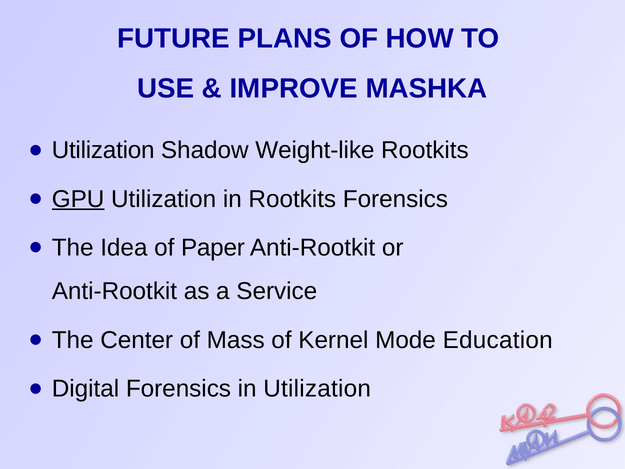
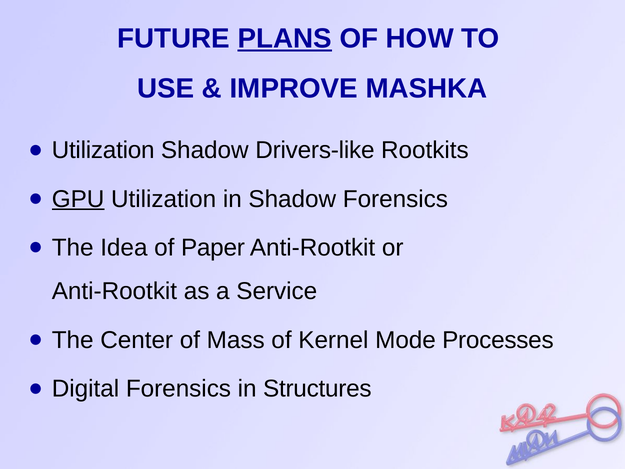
PLANS underline: none -> present
Weight-like: Weight-like -> Drivers-like
in Rootkits: Rootkits -> Shadow
Education: Education -> Processes
in Utilization: Utilization -> Structures
